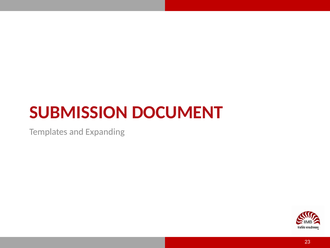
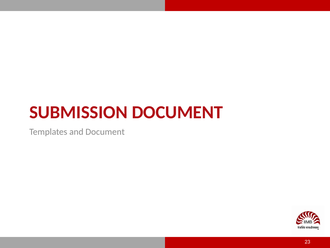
and Expanding: Expanding -> Document
